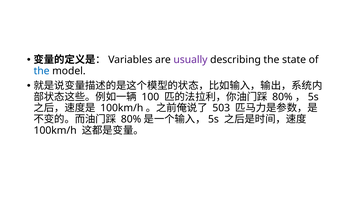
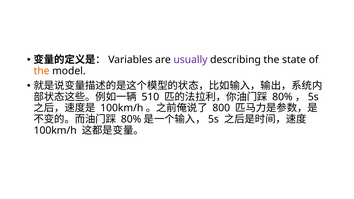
the at (42, 71) colour: blue -> orange
100: 100 -> 510
503: 503 -> 800
